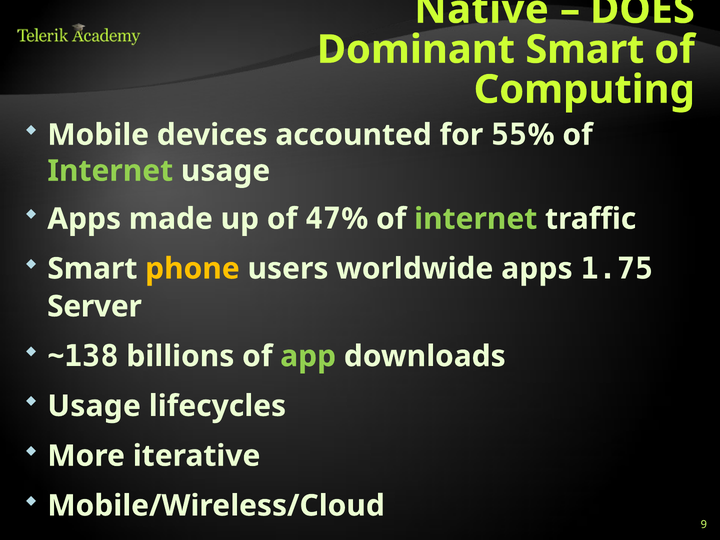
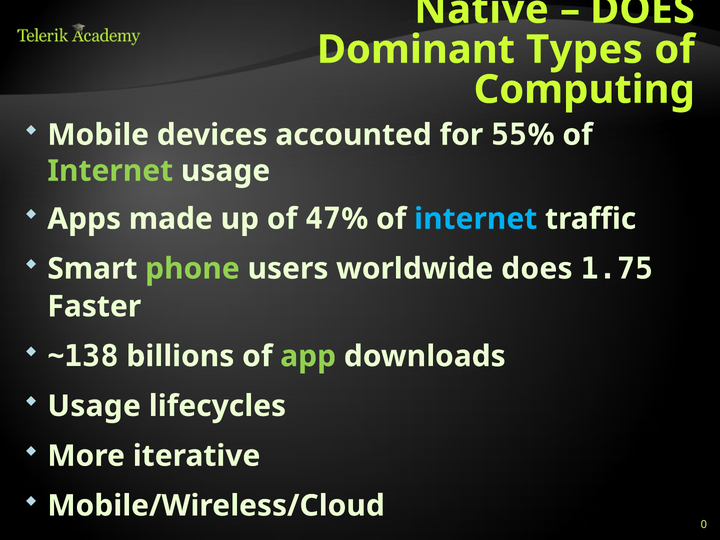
Dominant Smart: Smart -> Types
internet at (476, 219) colour: light green -> light blue
phone colour: yellow -> light green
worldwide apps: apps -> does
Server: Server -> Faster
9: 9 -> 0
